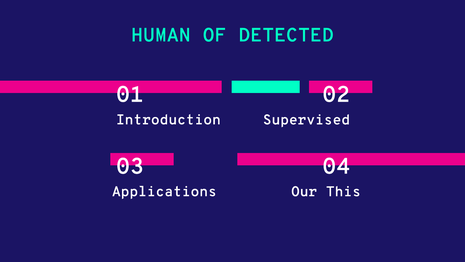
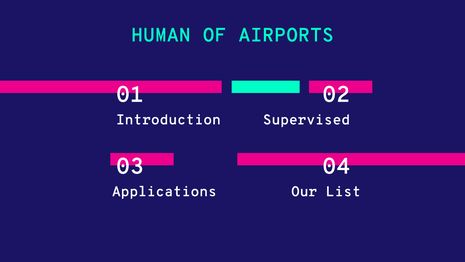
DETECTED: DETECTED -> AIRPORTS
This: This -> List
